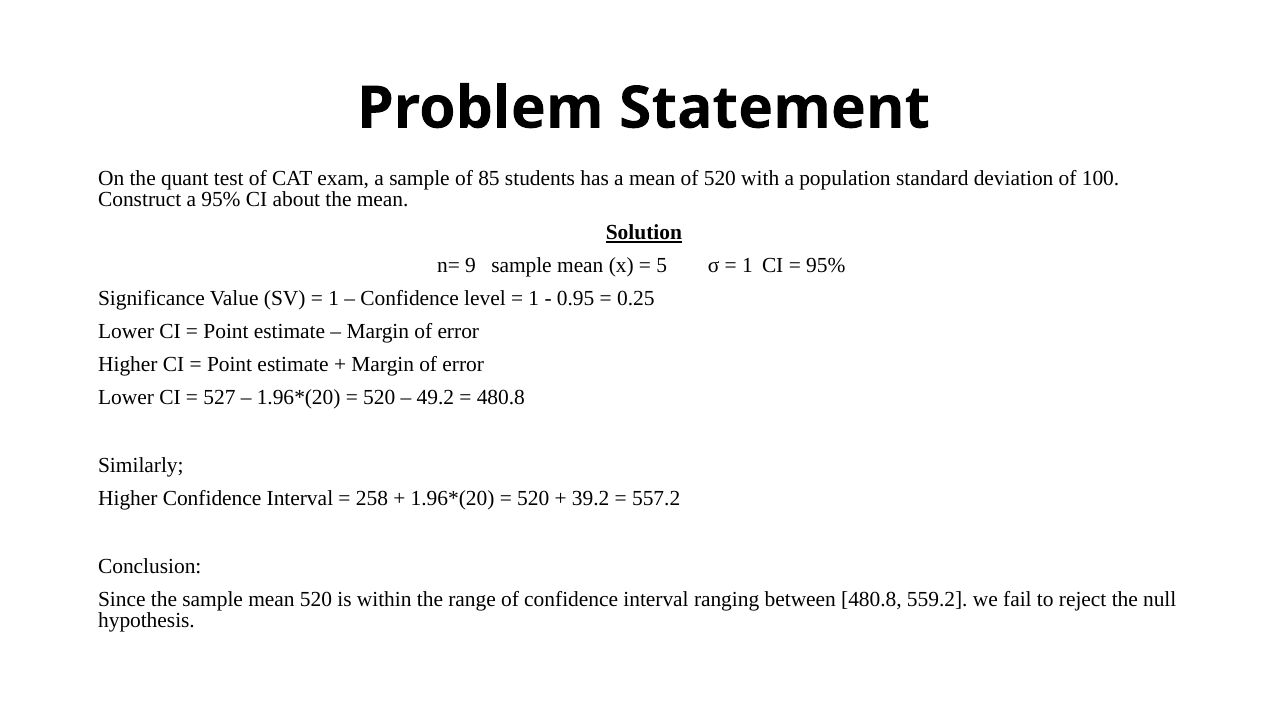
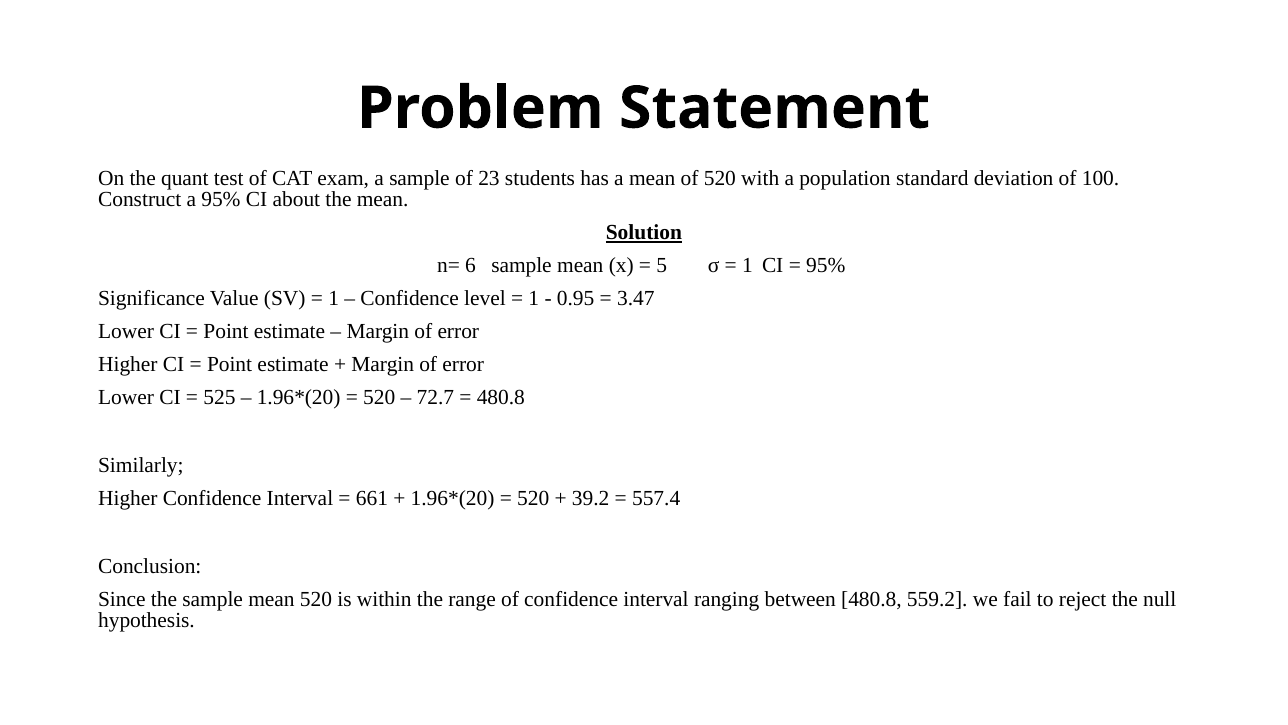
85: 85 -> 23
9: 9 -> 6
0.25: 0.25 -> 3.47
527: 527 -> 525
49.2: 49.2 -> 72.7
258: 258 -> 661
557.2: 557.2 -> 557.4
